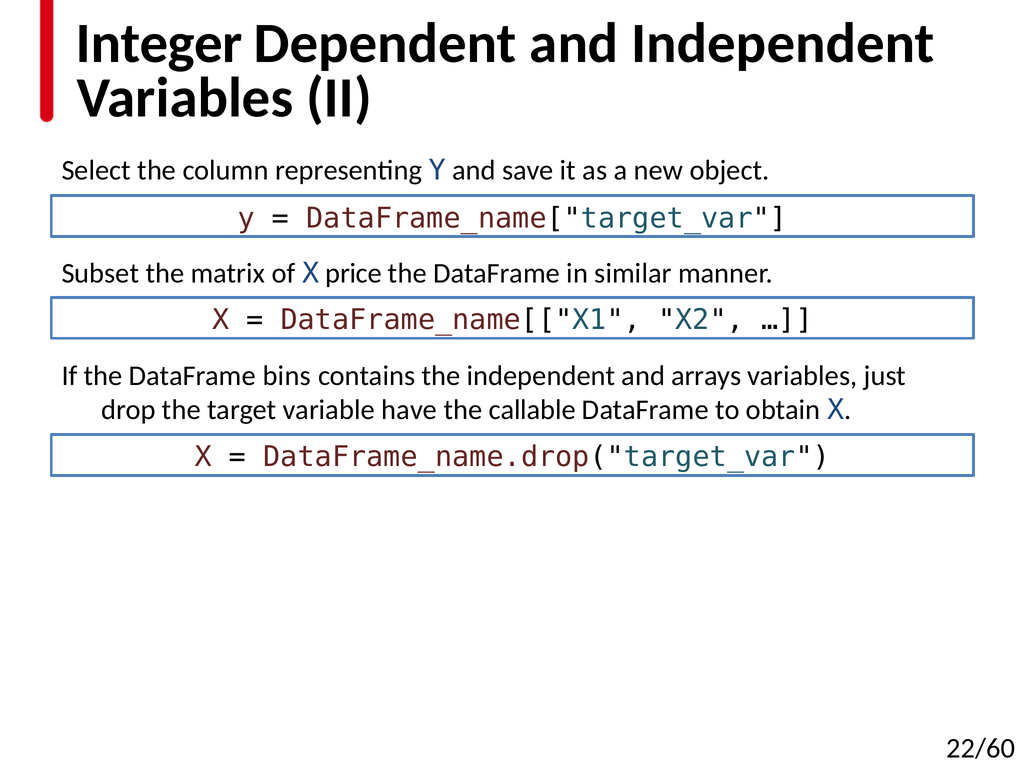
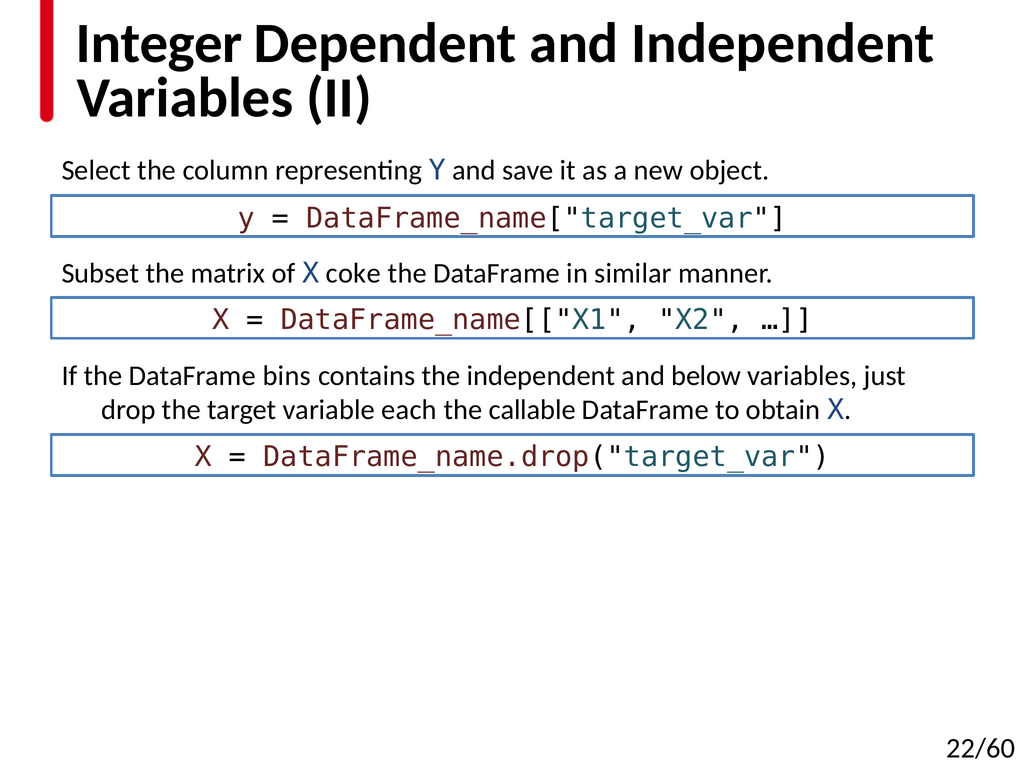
price: price -> coke
arrays: arrays -> below
have: have -> each
